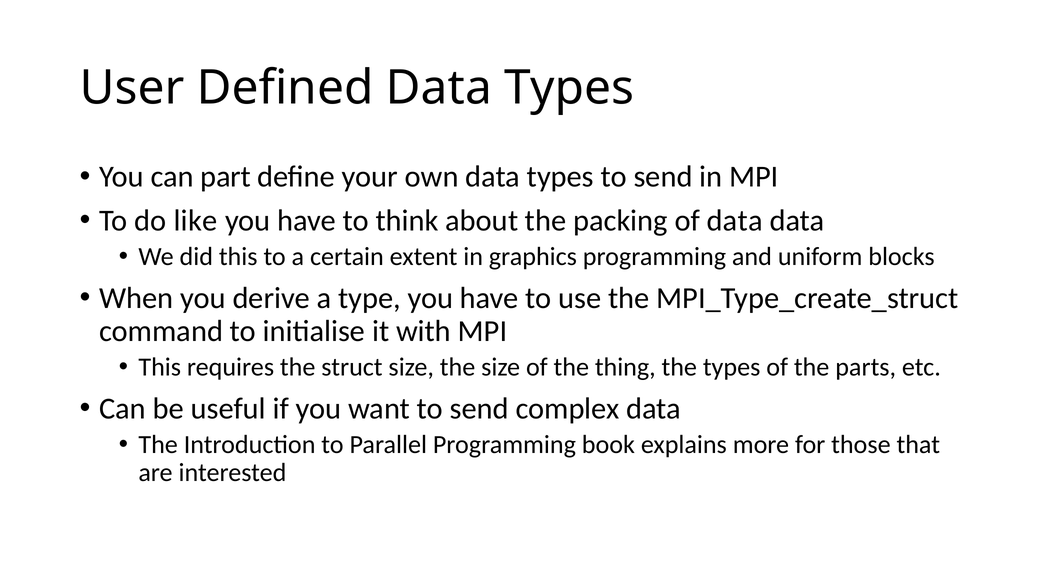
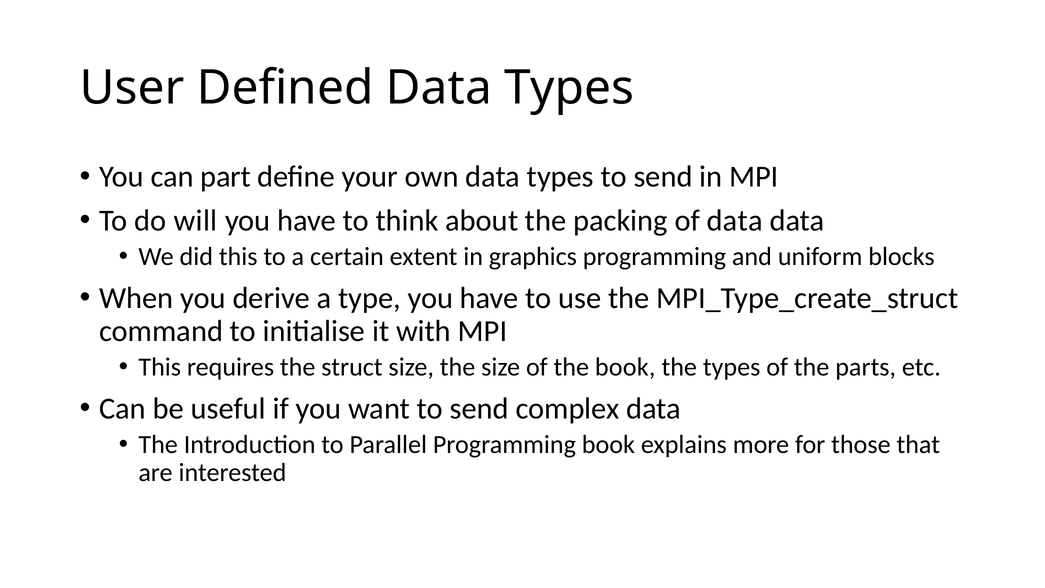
like: like -> will
the thing: thing -> book
